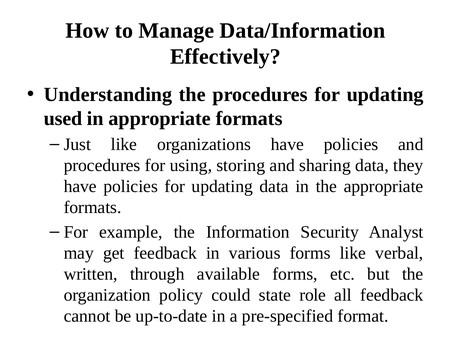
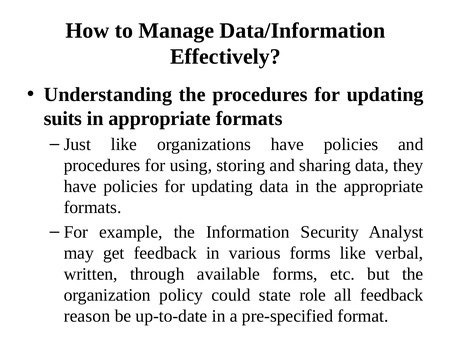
used: used -> suits
cannot: cannot -> reason
